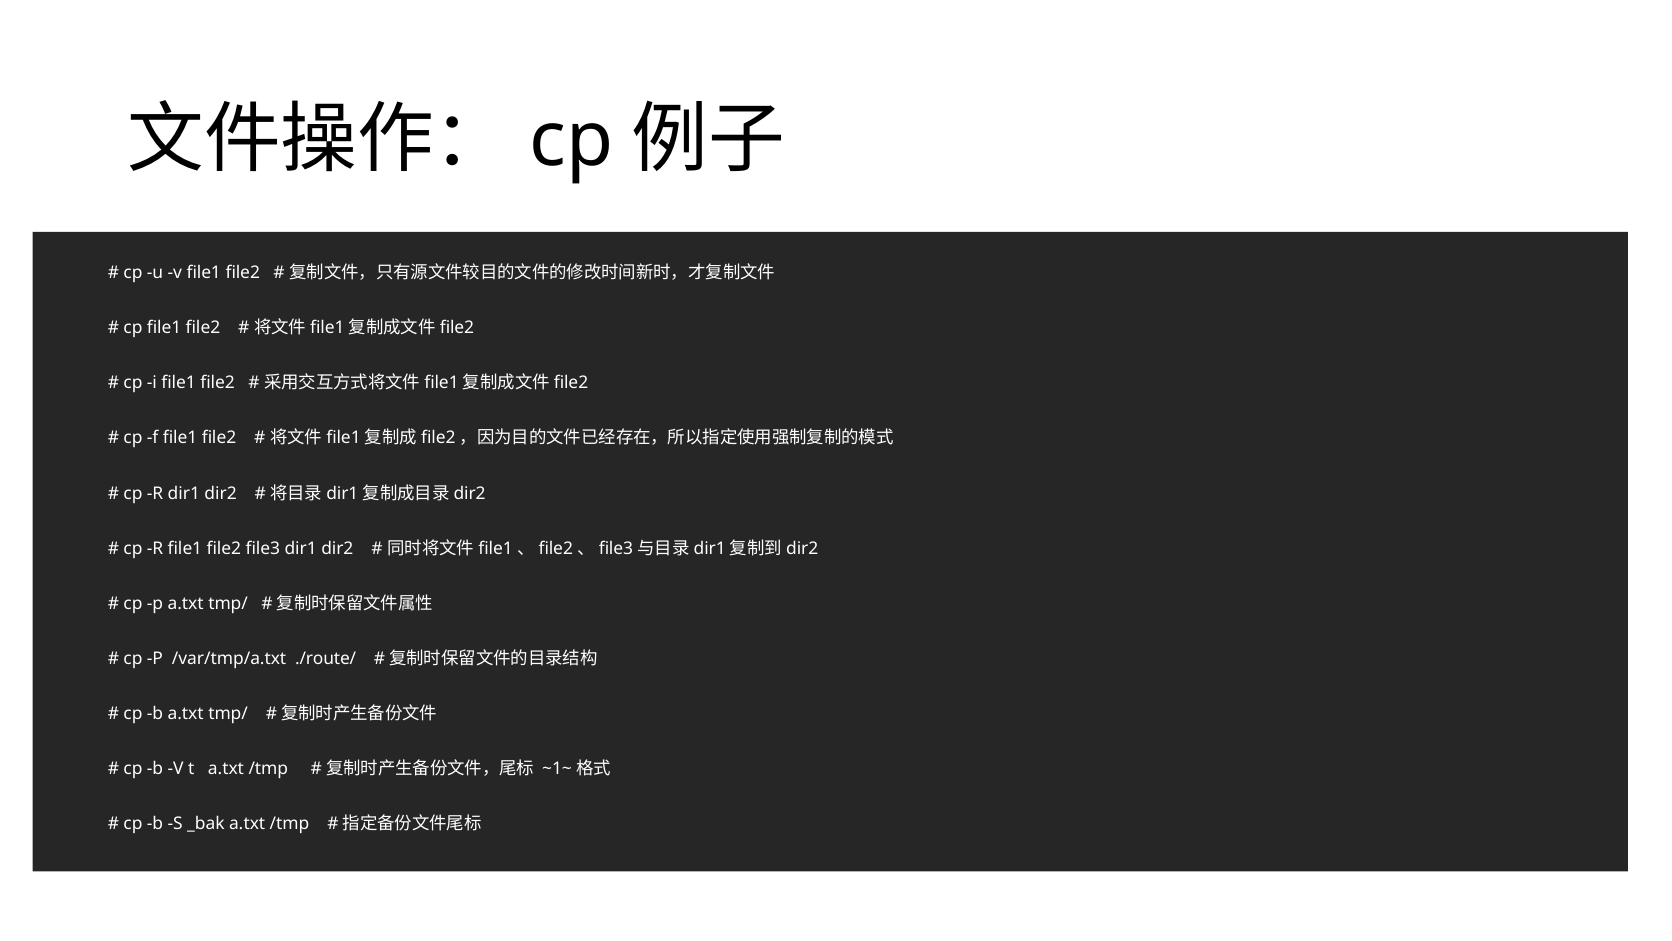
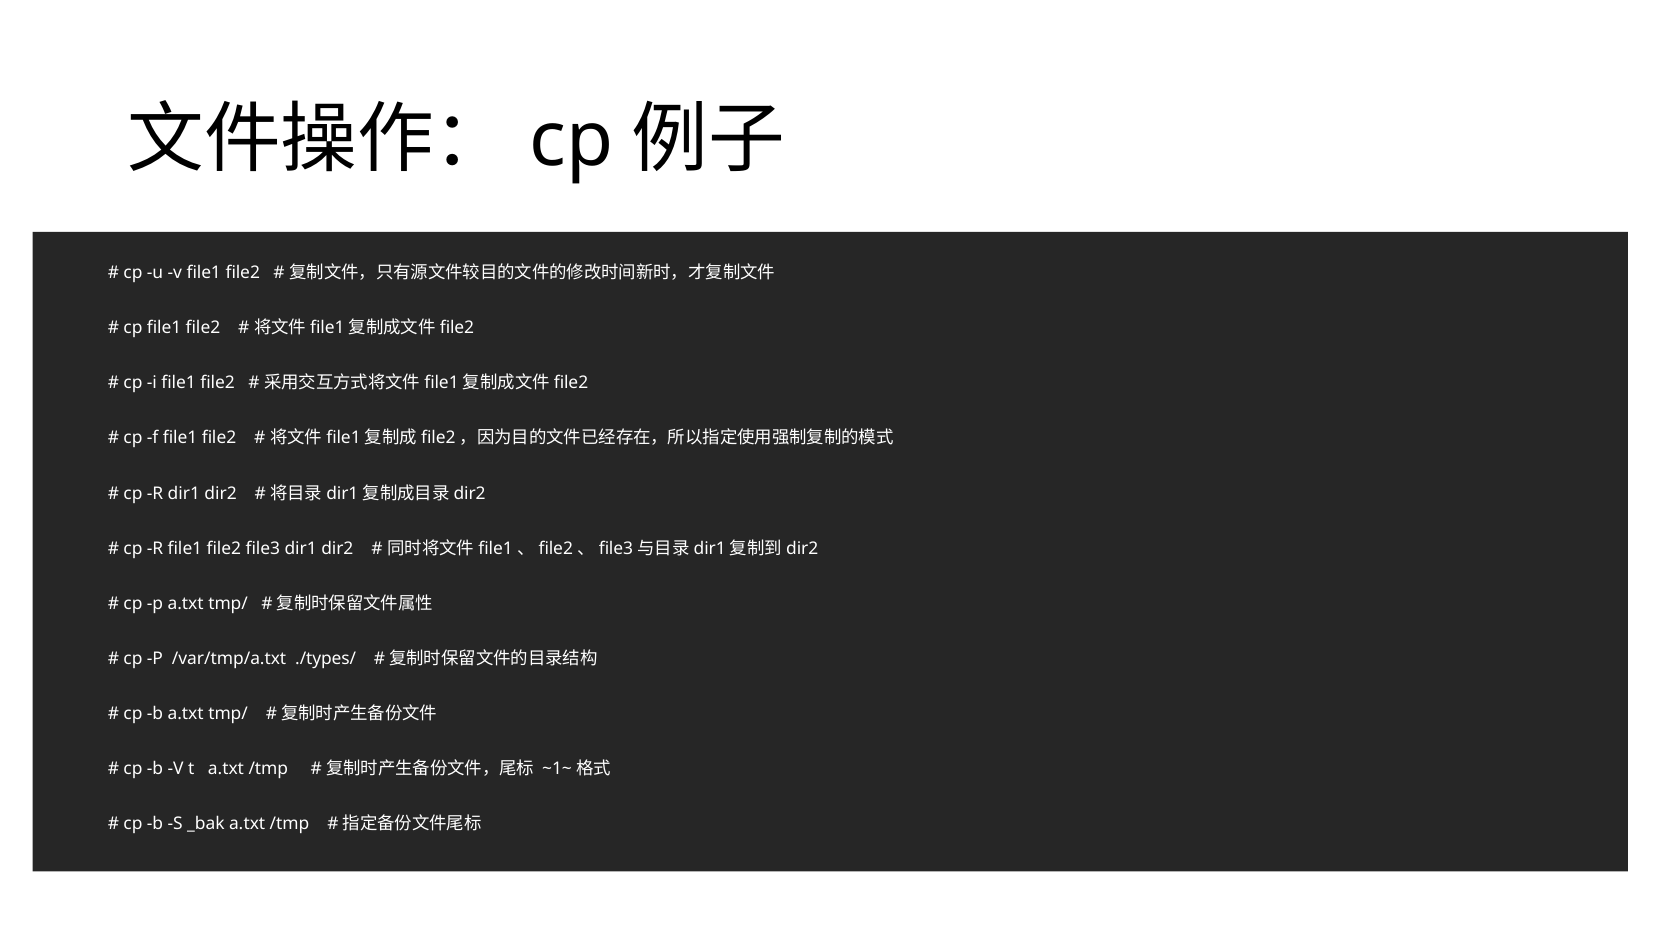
./route/: ./route/ -> ./types/
